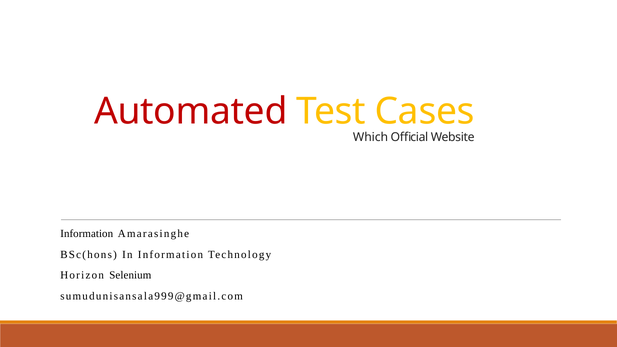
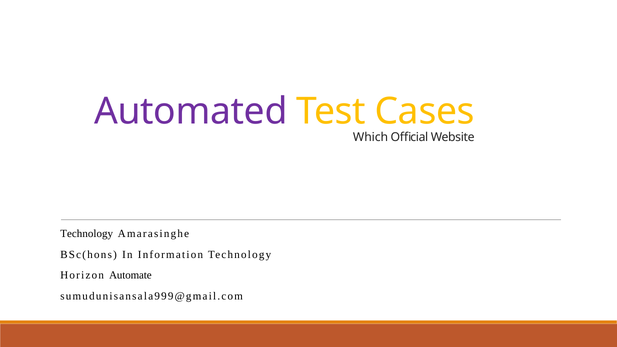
Automated colour: red -> purple
Information at (87, 234): Information -> Technology
Selenium: Selenium -> Automate
